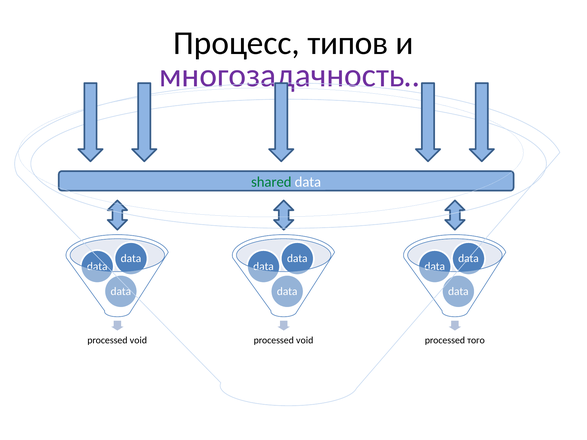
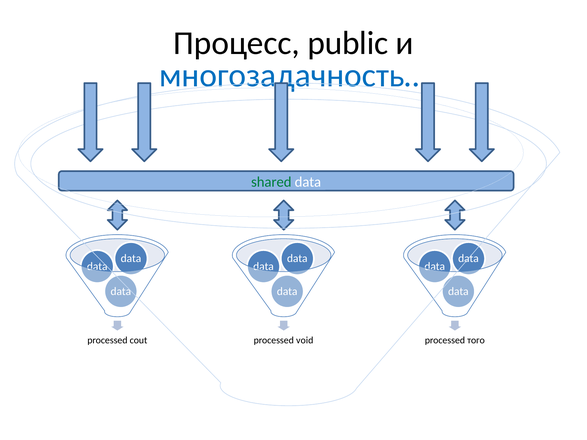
типов: типов -> public
многозадачность… colour: purple -> blue
void at (138, 340): void -> cout
